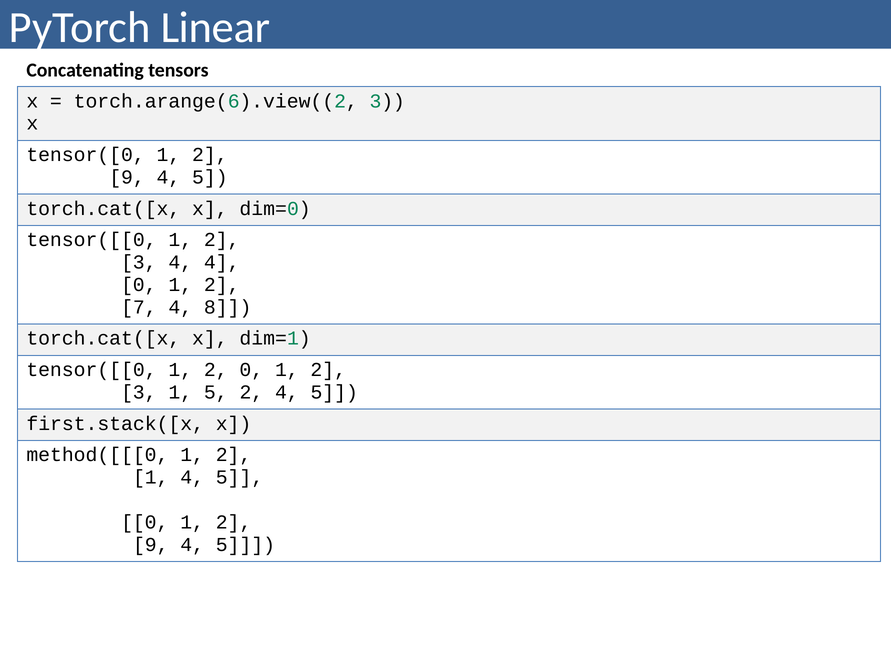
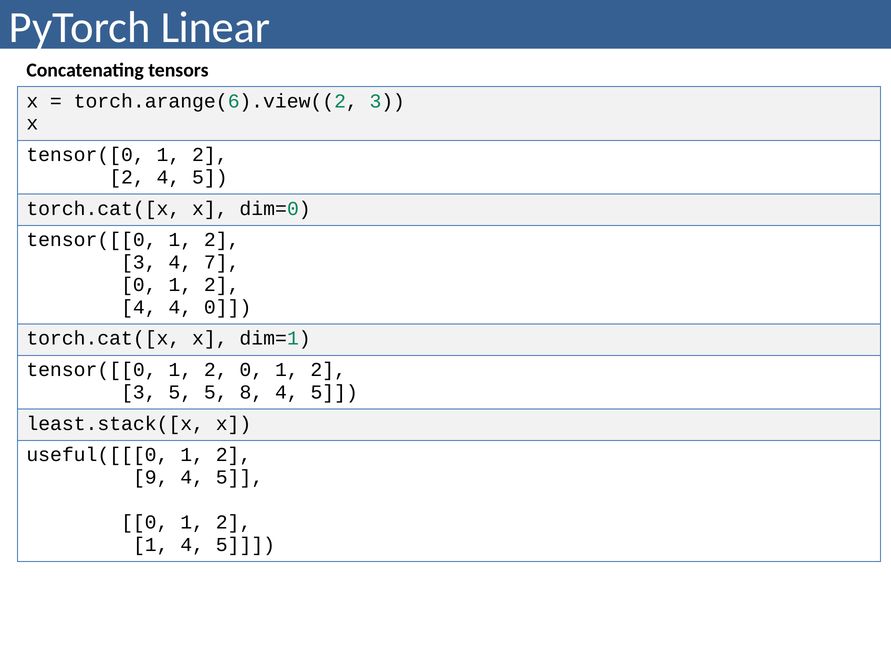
9 at (127, 177): 9 -> 2
4 4: 4 -> 7
7 at (139, 307): 7 -> 4
4 8: 8 -> 0
3 1: 1 -> 5
5 2: 2 -> 8
first.stack([x: first.stack([x -> least.stack([x
method([[[0: method([[[0 -> useful([[[0
1 at (151, 477): 1 -> 9
9 at (151, 545): 9 -> 1
